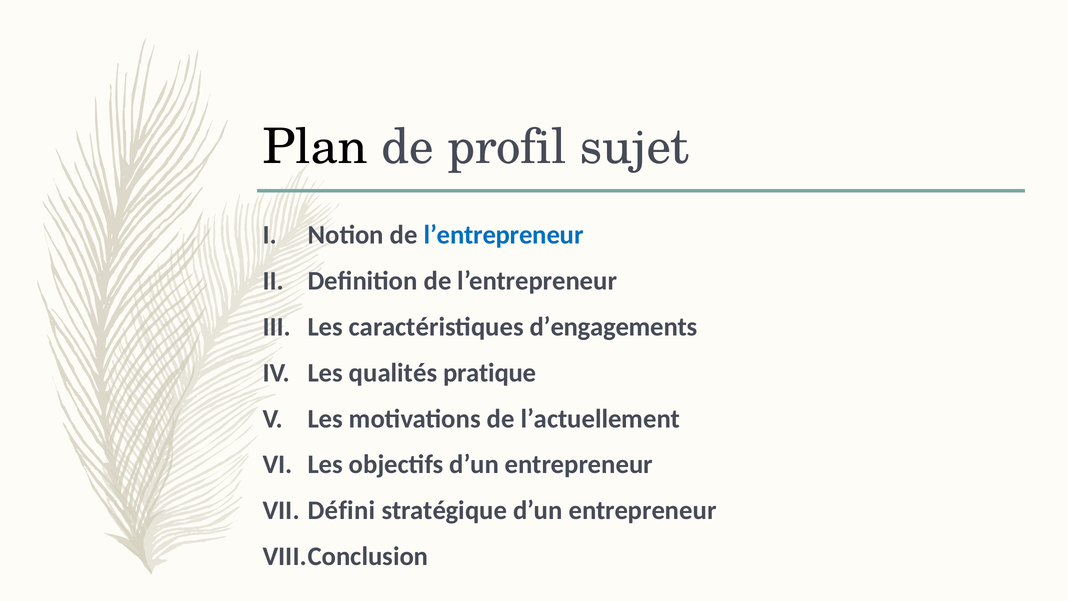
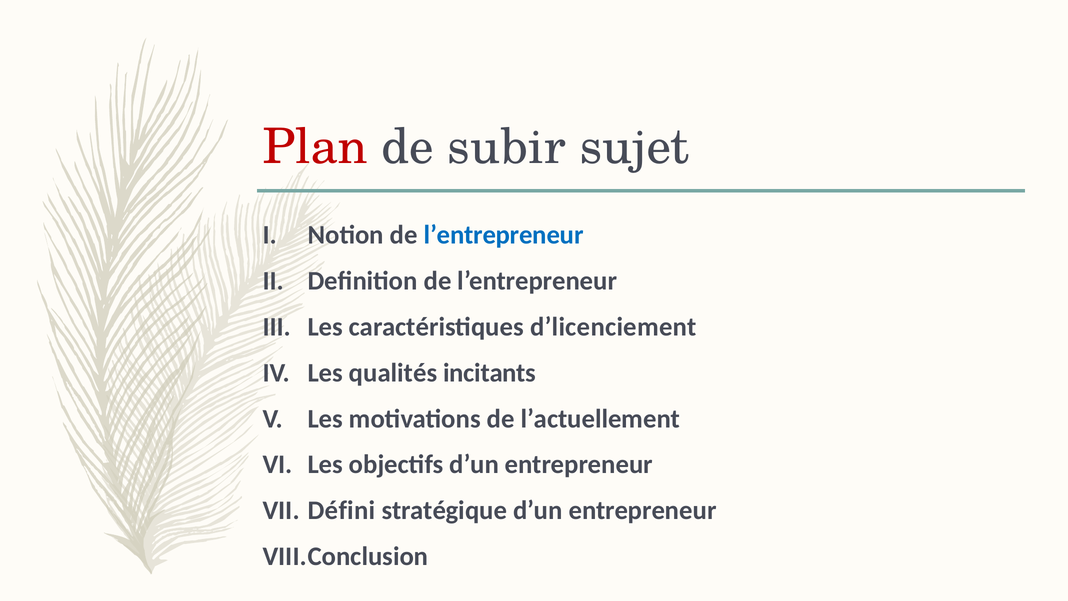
Plan colour: black -> red
profil: profil -> subir
d’engagements: d’engagements -> d’licenciement
pratique: pratique -> incitants
